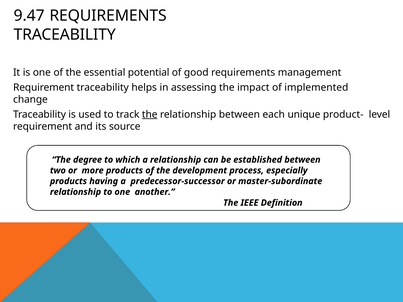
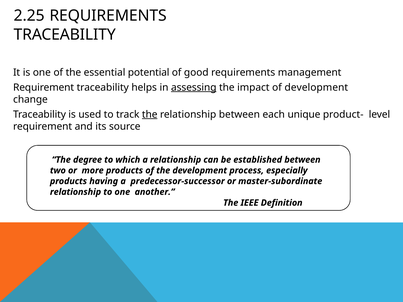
9.47: 9.47 -> 2.25
assessing underline: none -> present
of implemented: implemented -> development
